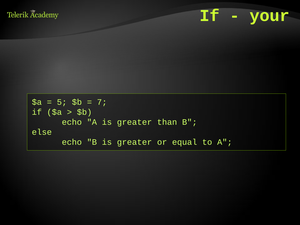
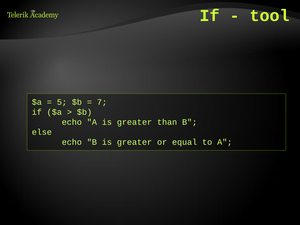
your: your -> tool
